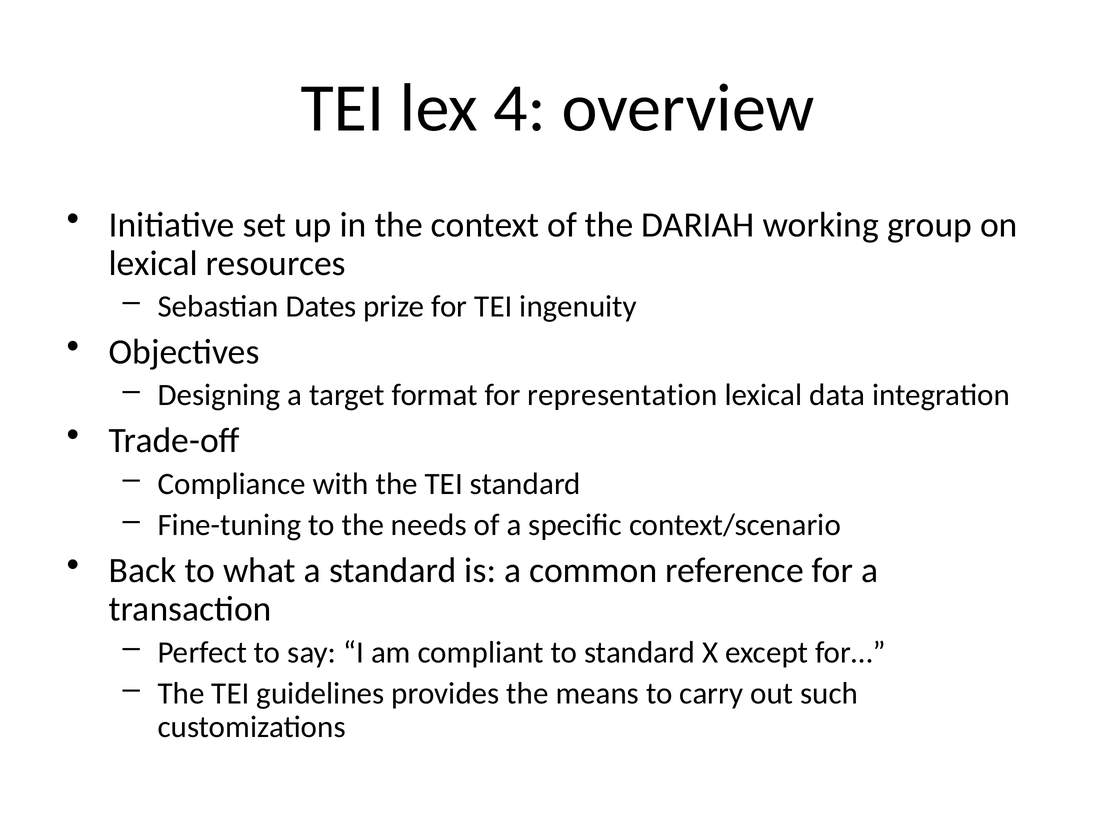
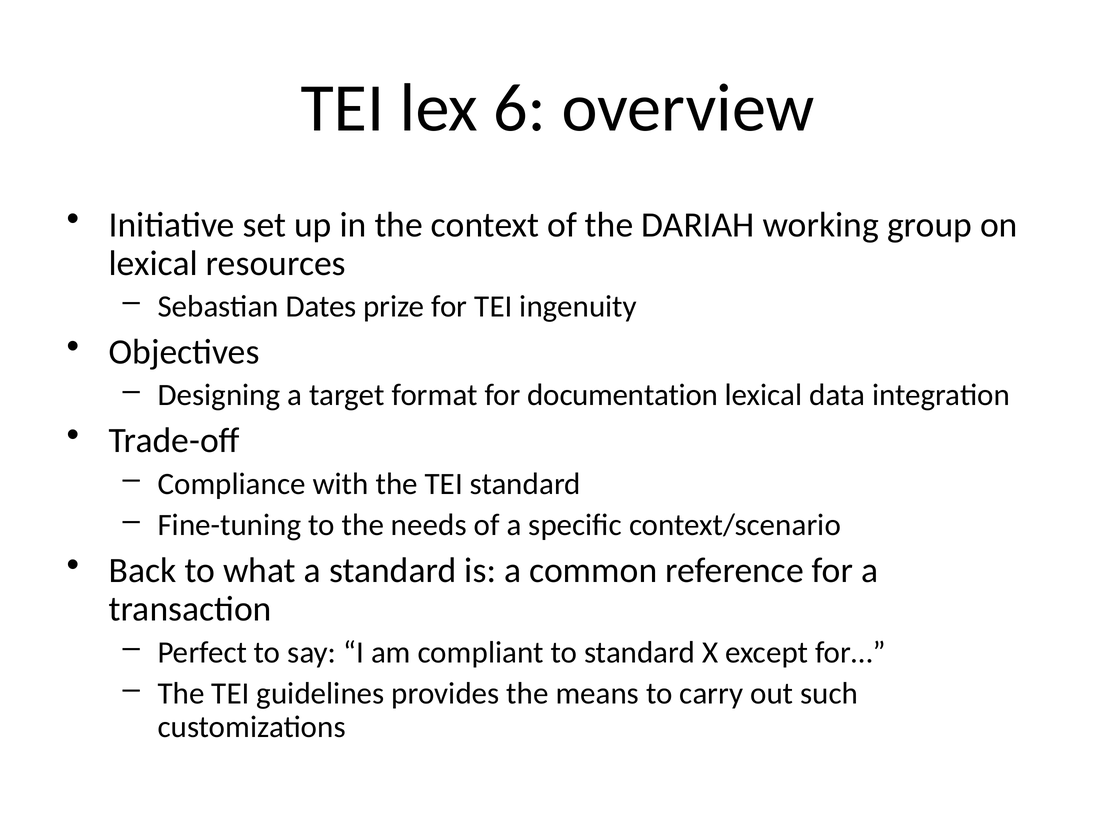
4: 4 -> 6
representation: representation -> documentation
